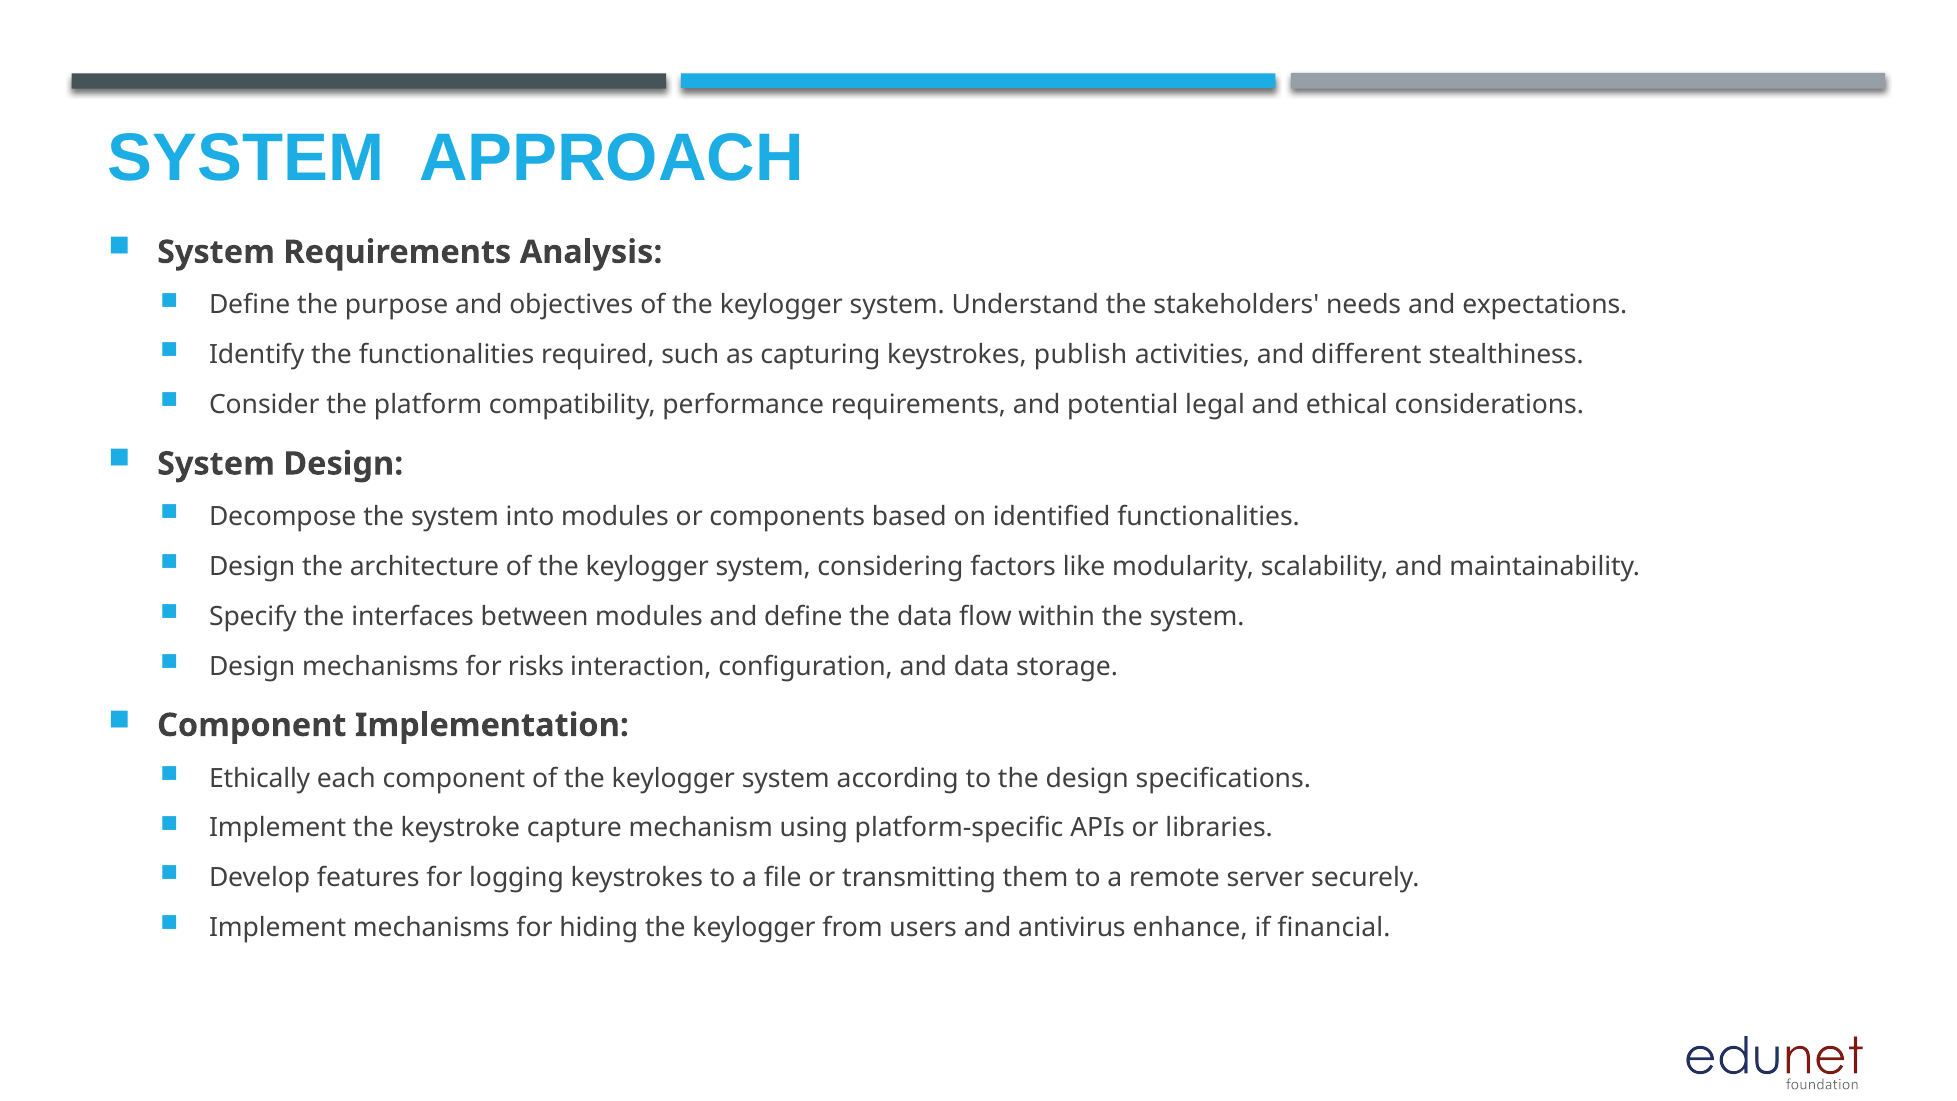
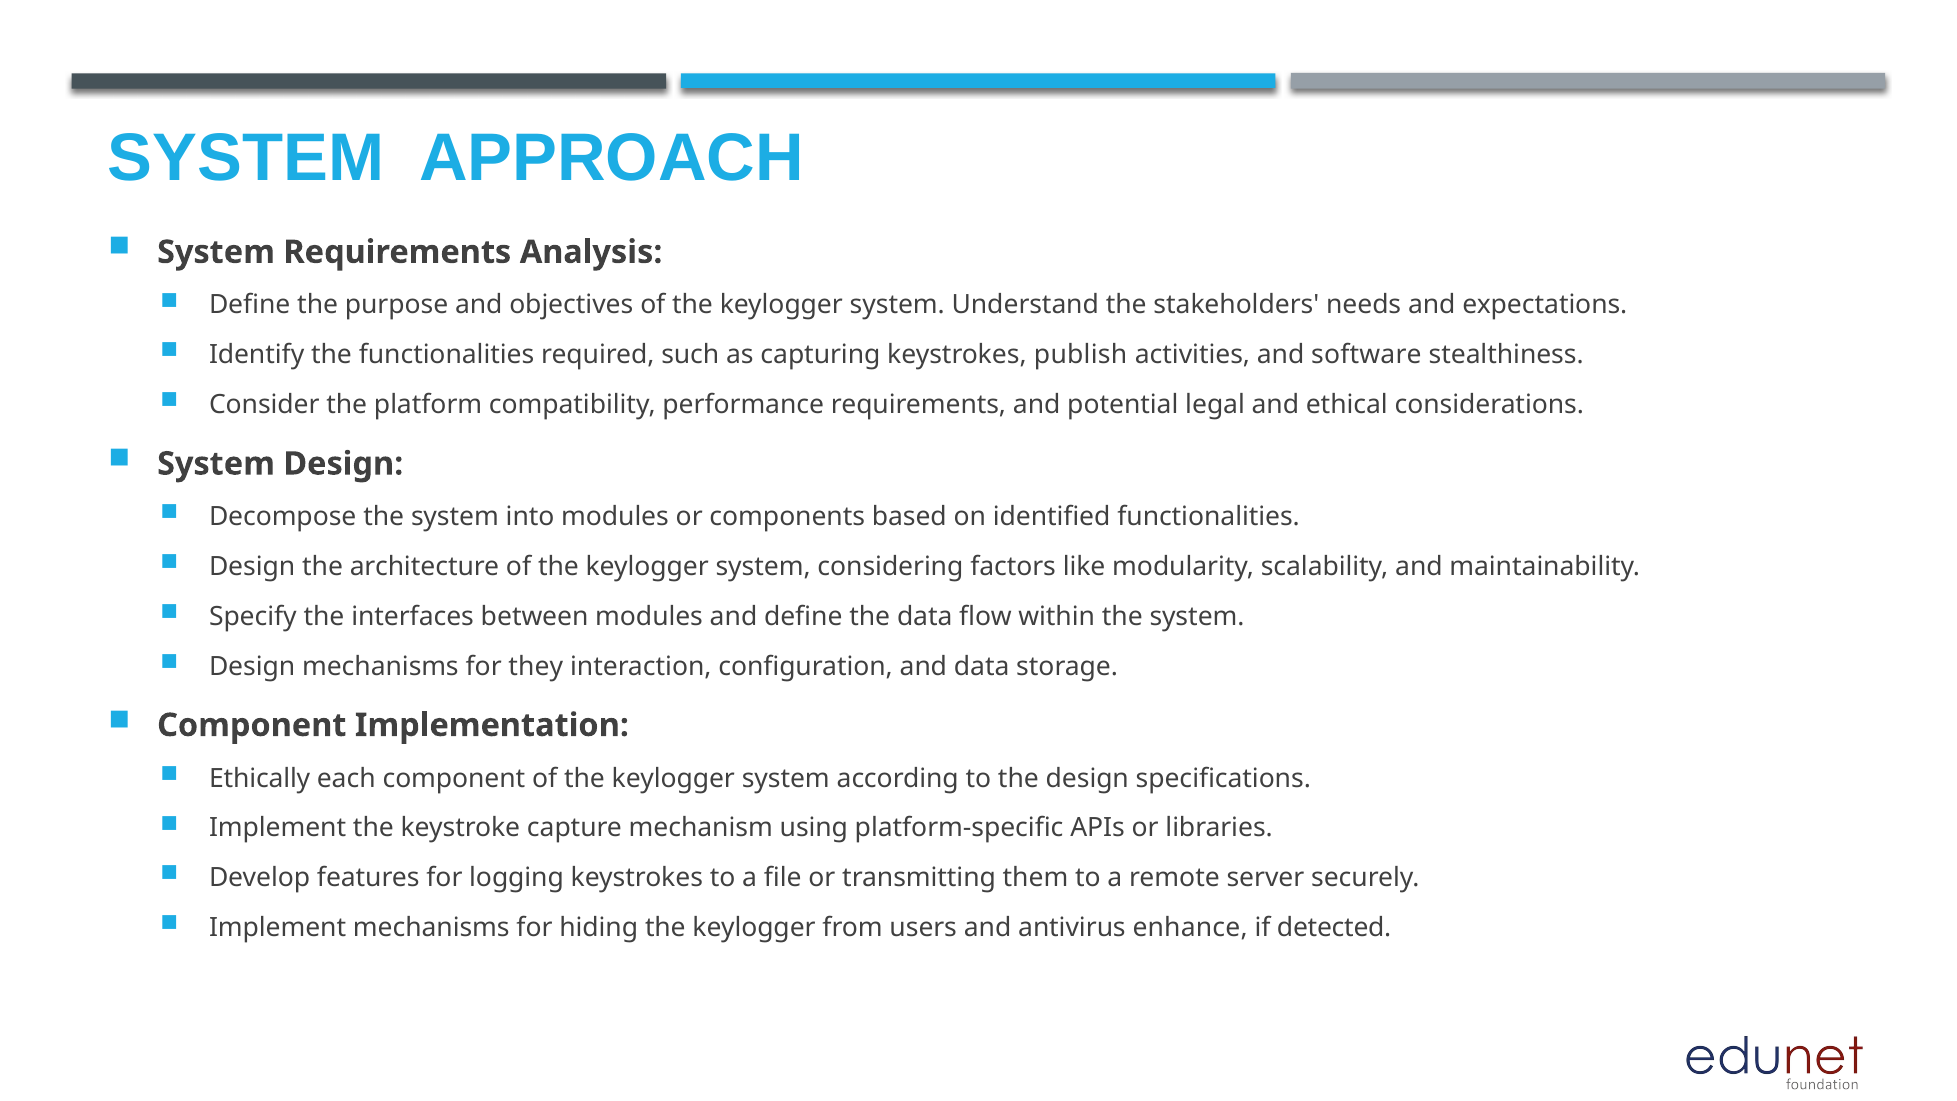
different: different -> software
risks: risks -> they
financial: financial -> detected
